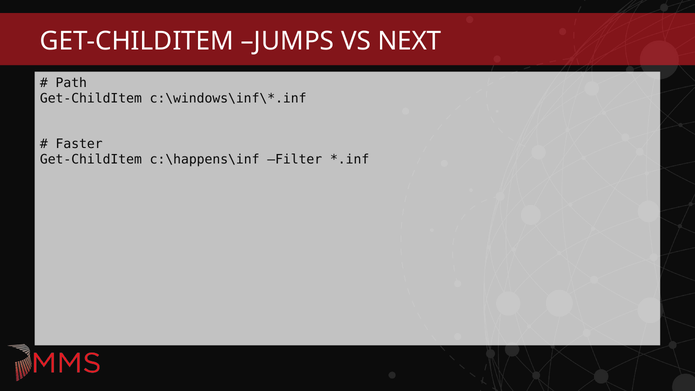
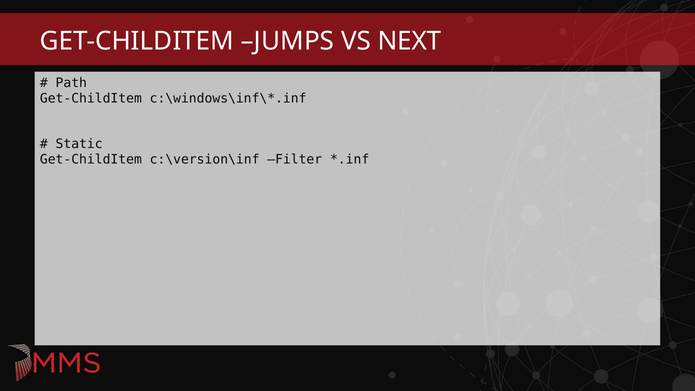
Faster: Faster -> Static
c:\happens\inf: c:\happens\inf -> c:\version\inf
